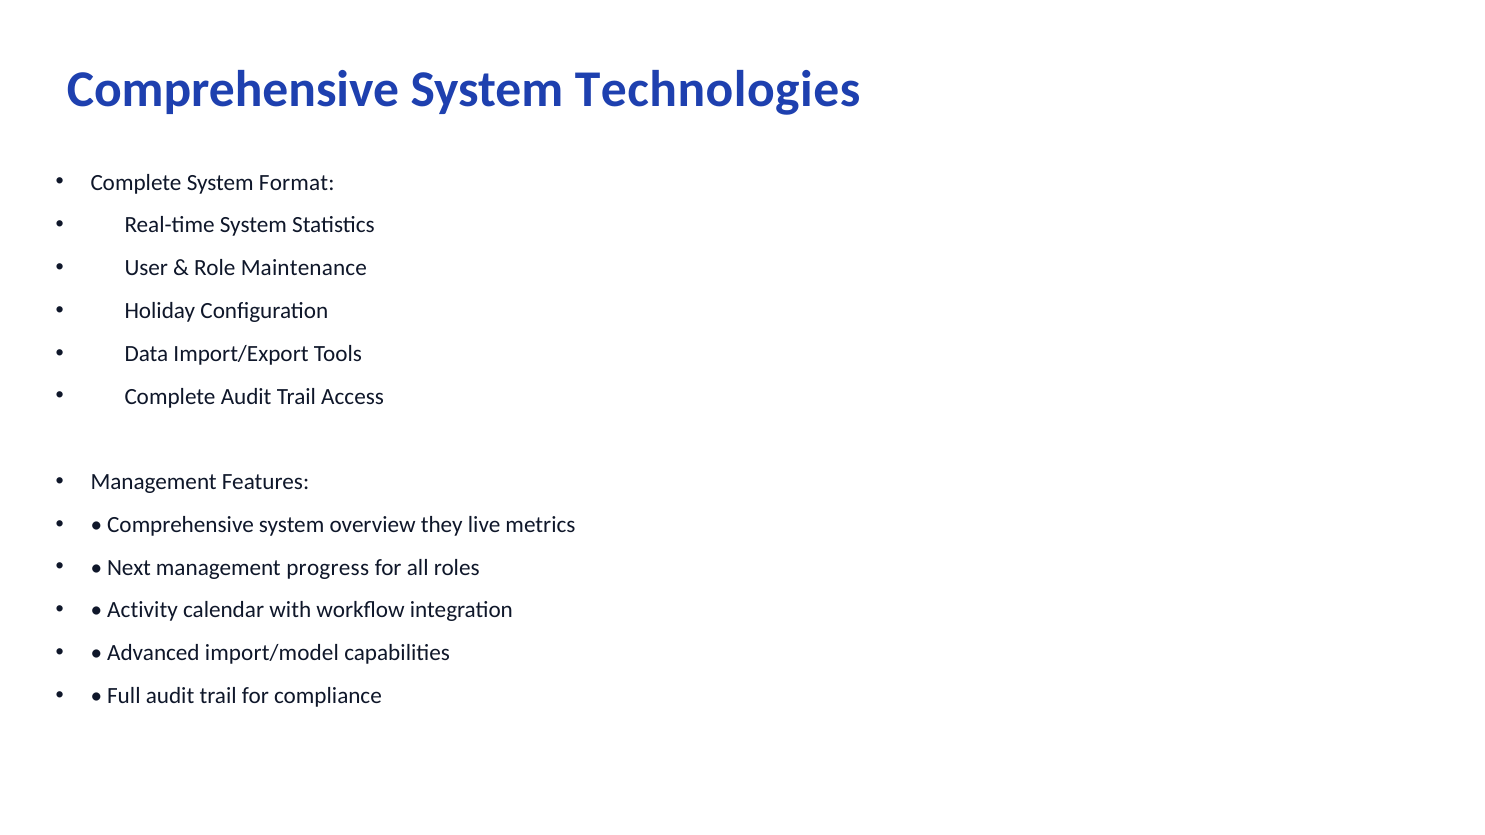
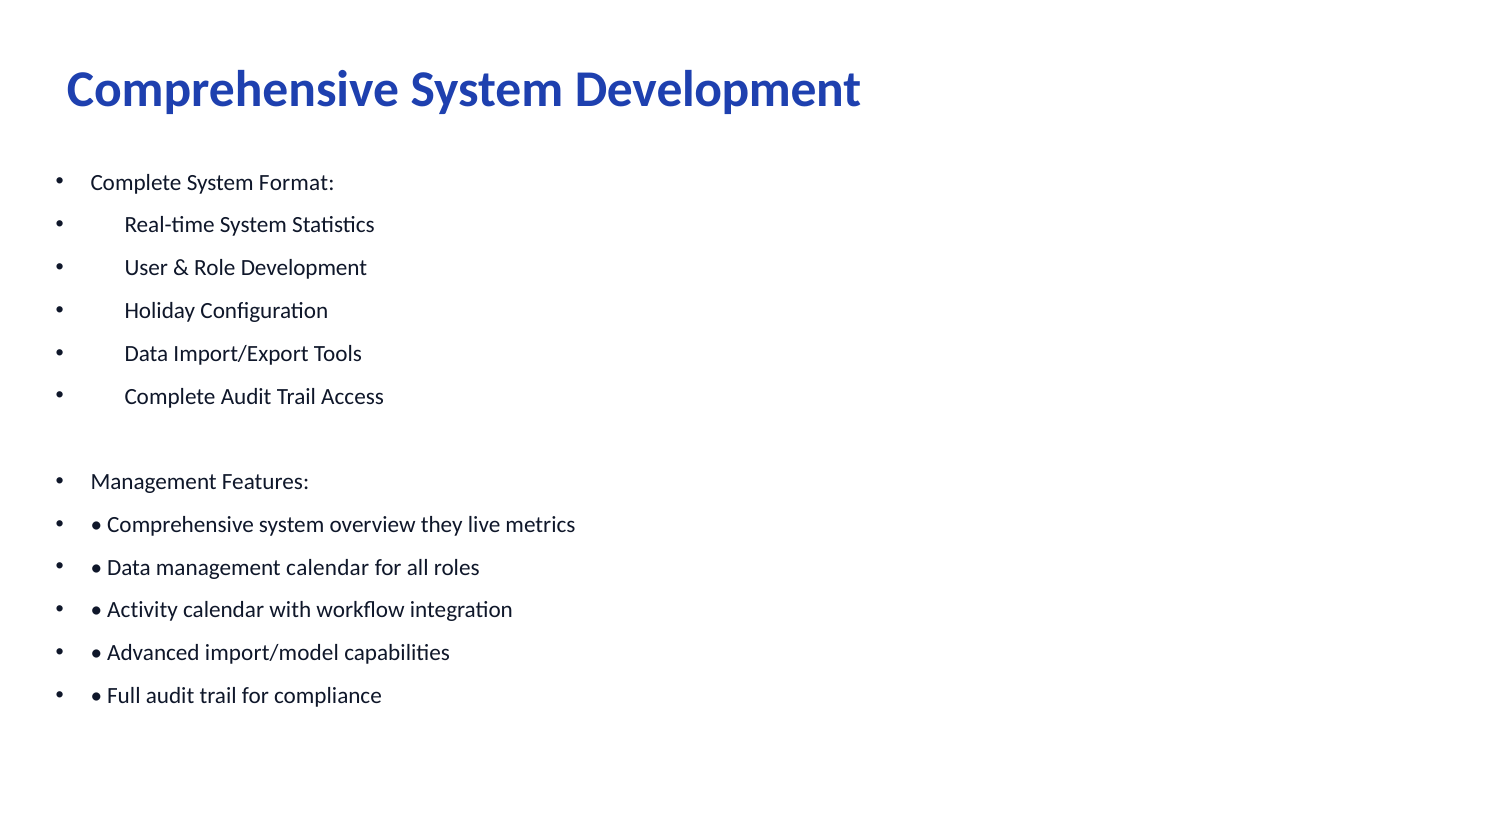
System Technologies: Technologies -> Development
Role Maintenance: Maintenance -> Development
Next: Next -> Data
management progress: progress -> calendar
